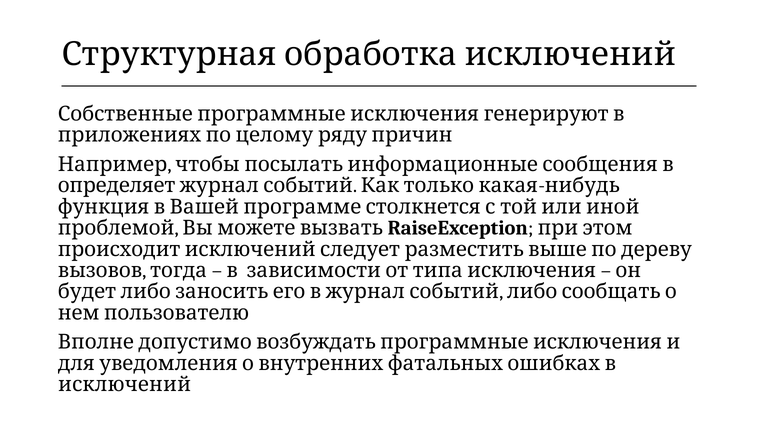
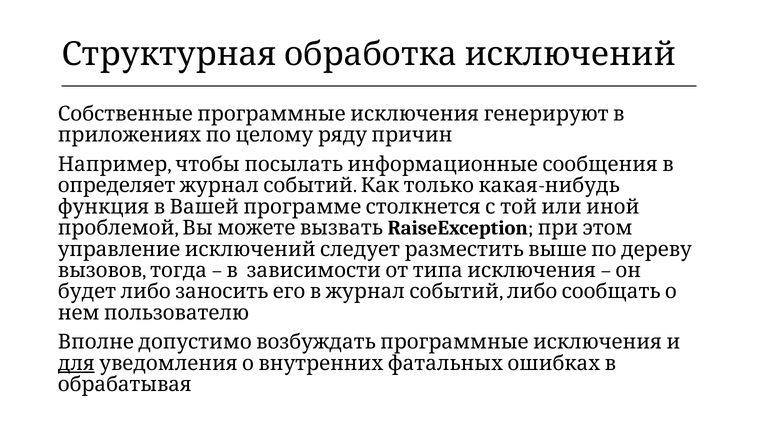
происходит: происходит -> управление
для underline: none -> present
исключений: исключений -> обрабатывая
